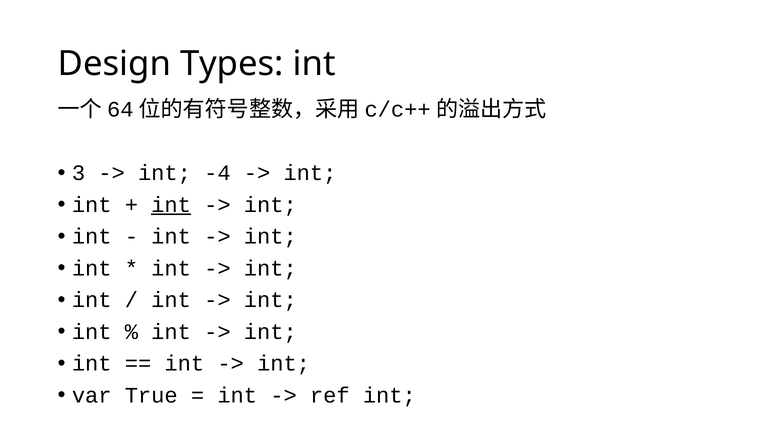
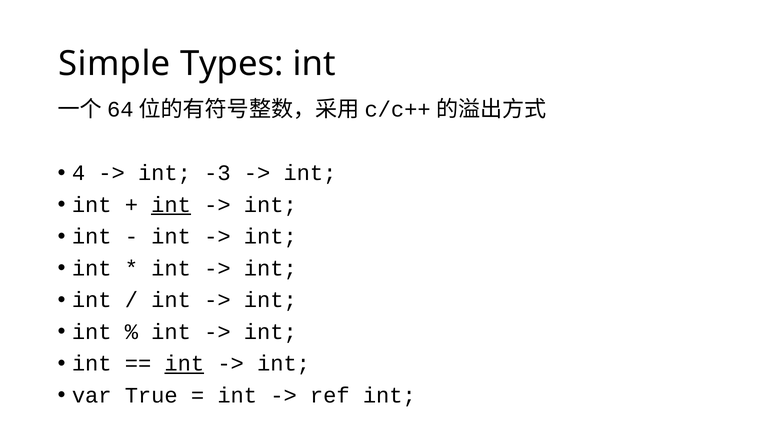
Design: Design -> Simple
3: 3 -> 4
-4: -4 -> -3
int at (184, 363) underline: none -> present
